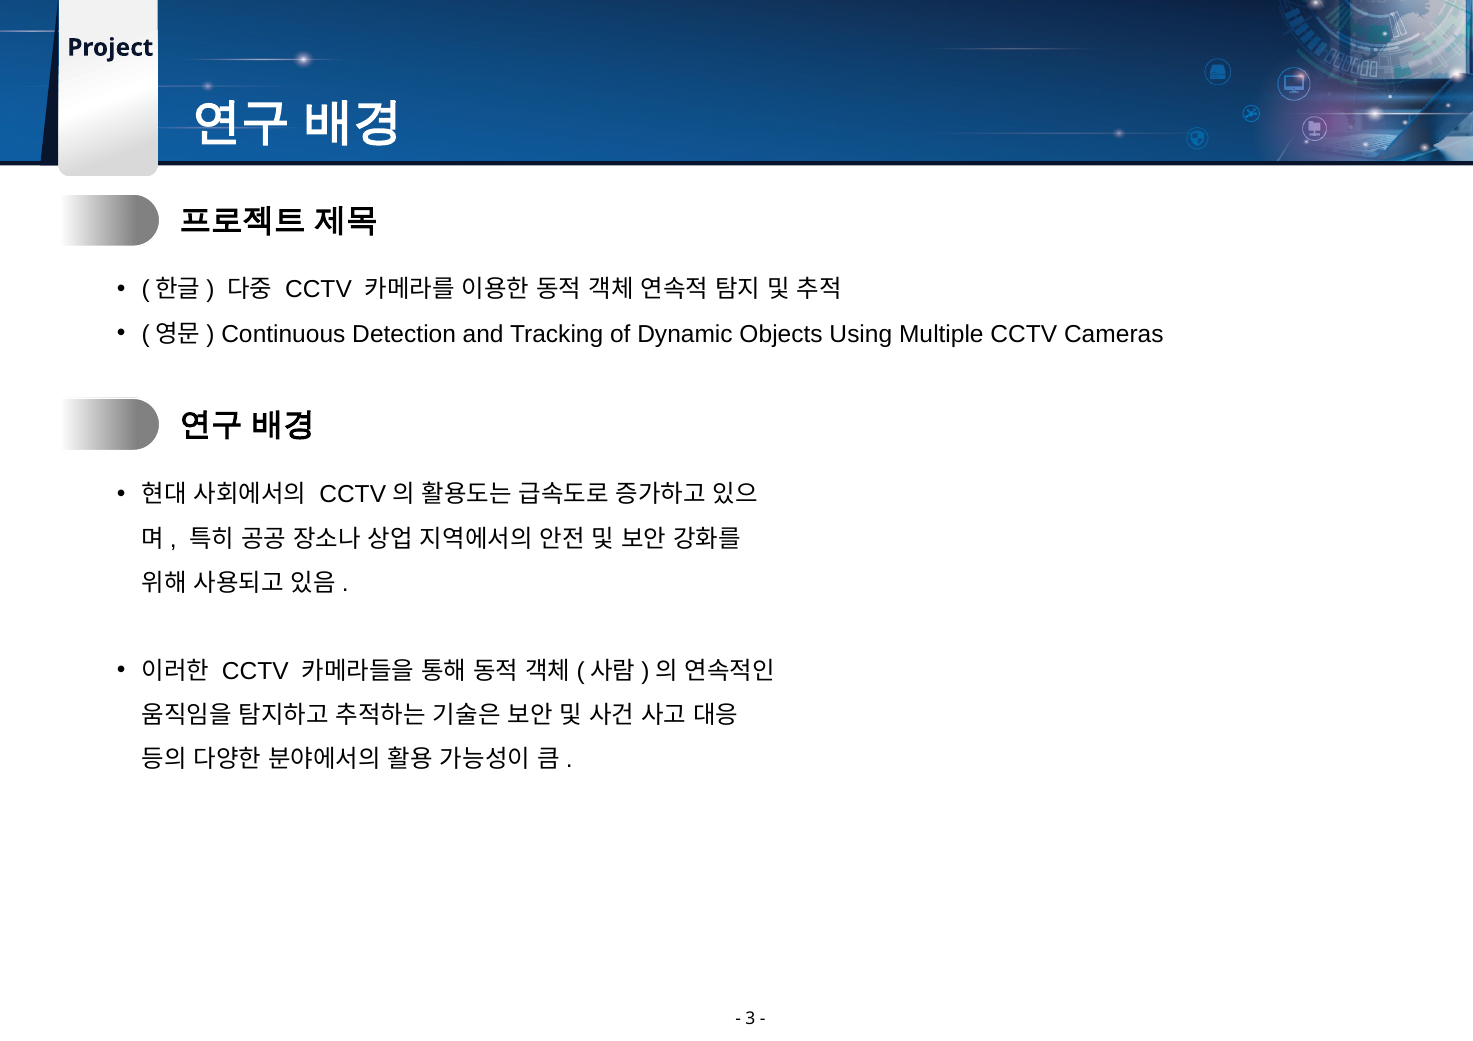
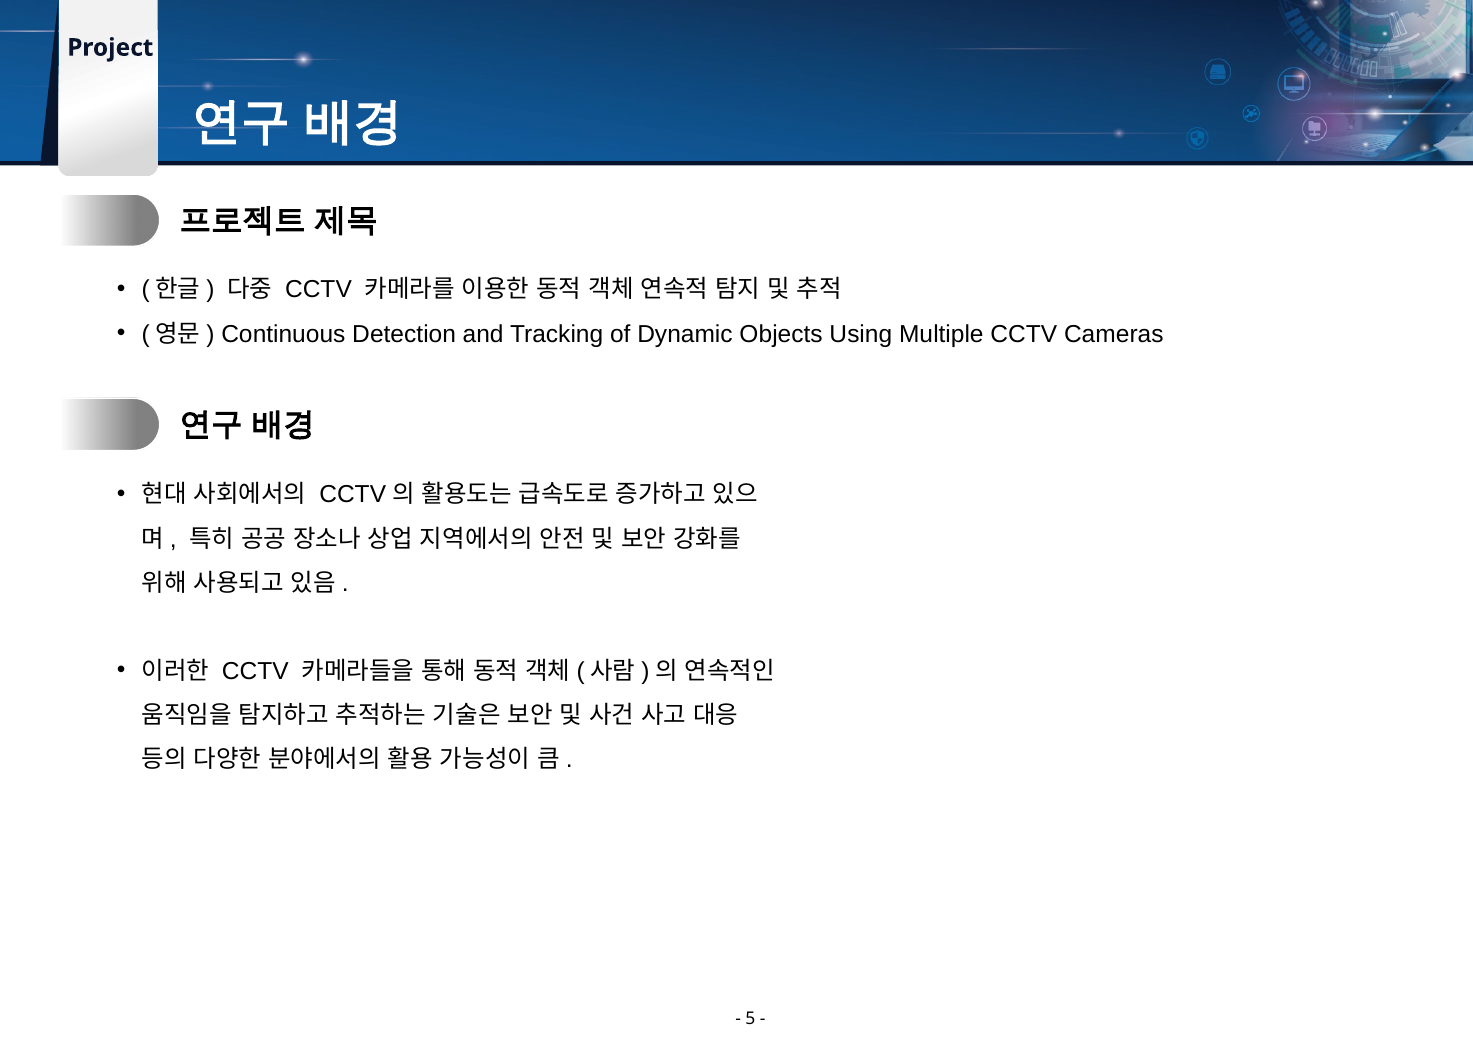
3: 3 -> 5
